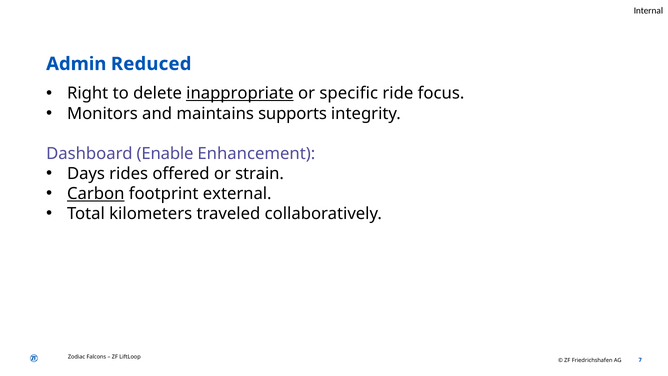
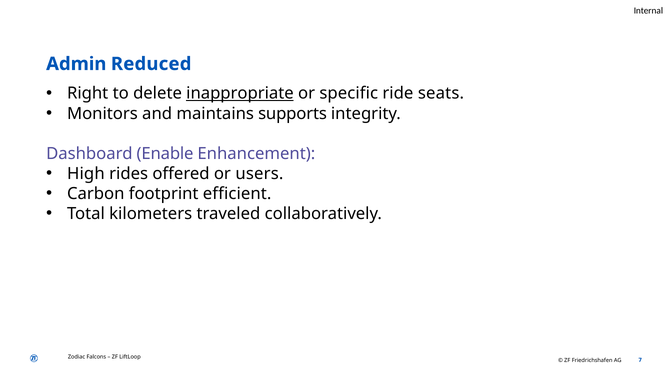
focus: focus -> seats
Days: Days -> High
strain: strain -> users
Carbon underline: present -> none
external: external -> efficient
